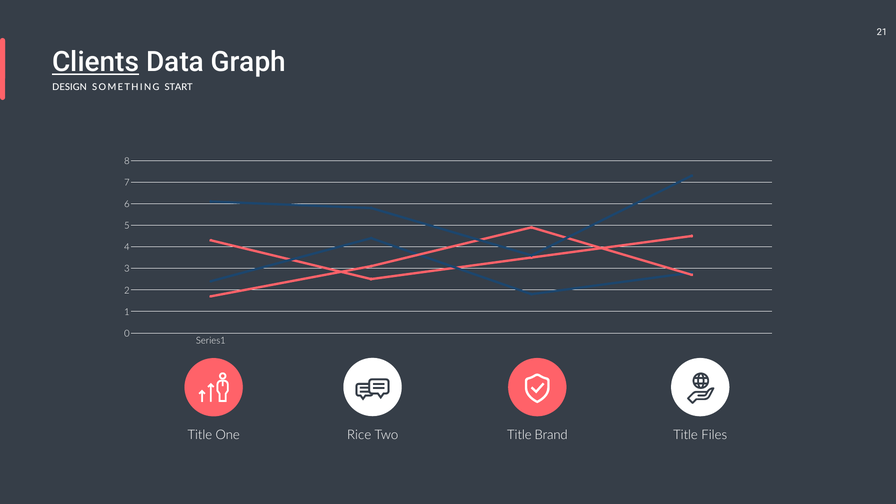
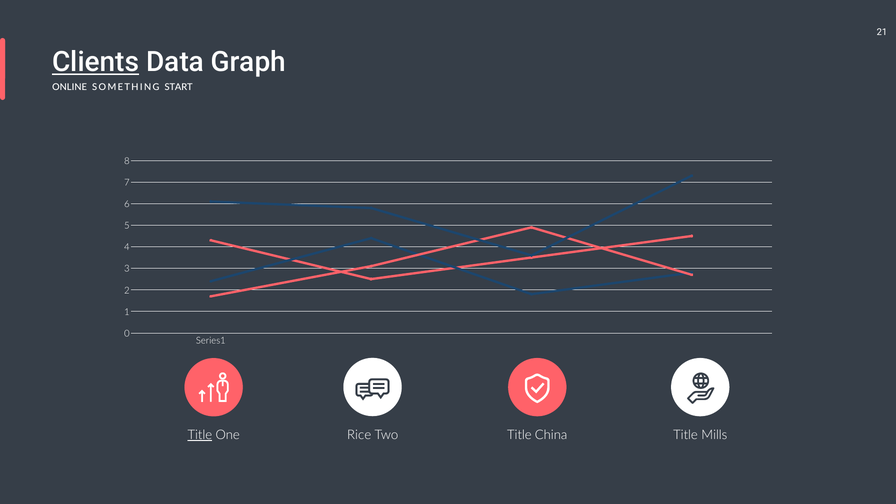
DESIGN: DESIGN -> ONLINE
Title at (200, 435) underline: none -> present
Brand: Brand -> China
Files: Files -> Mills
